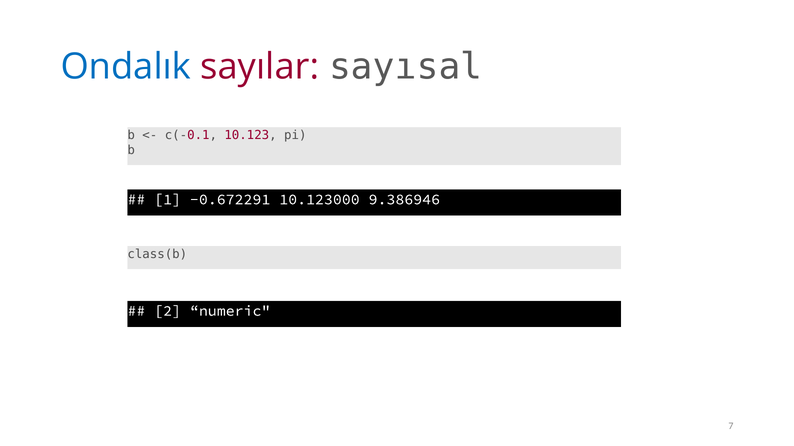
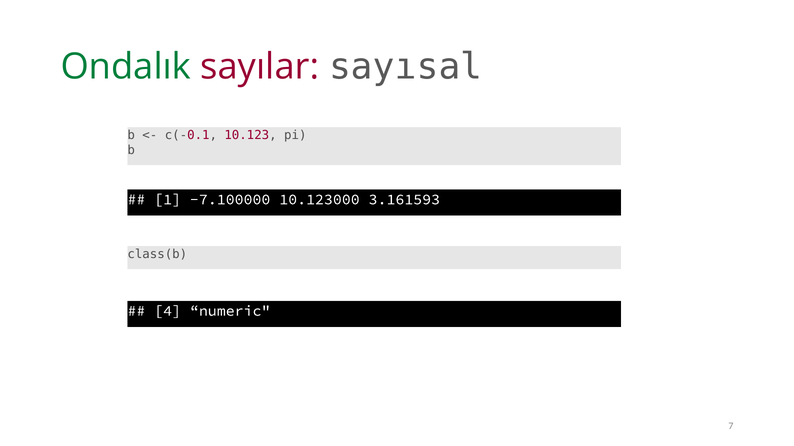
Ondalık colour: blue -> green
-0.672291: -0.672291 -> -7.100000
9.386946: 9.386946 -> 3.161593
2: 2 -> 4
